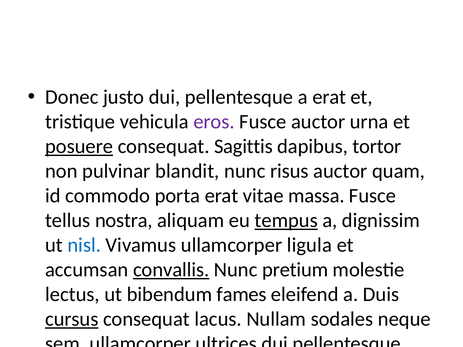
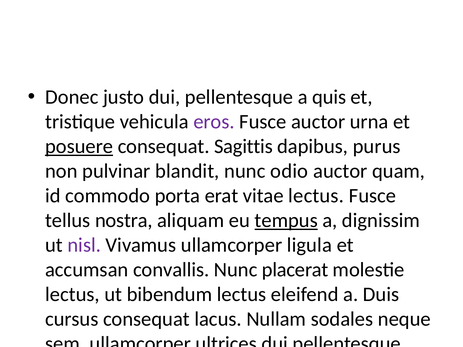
a erat: erat -> quis
tortor: tortor -> purus
risus: risus -> odio
vitae massa: massa -> lectus
nisl colour: blue -> purple
convallis at (171, 270) underline: present -> none
pretium: pretium -> placerat
bibendum fames: fames -> lectus
cursus underline: present -> none
